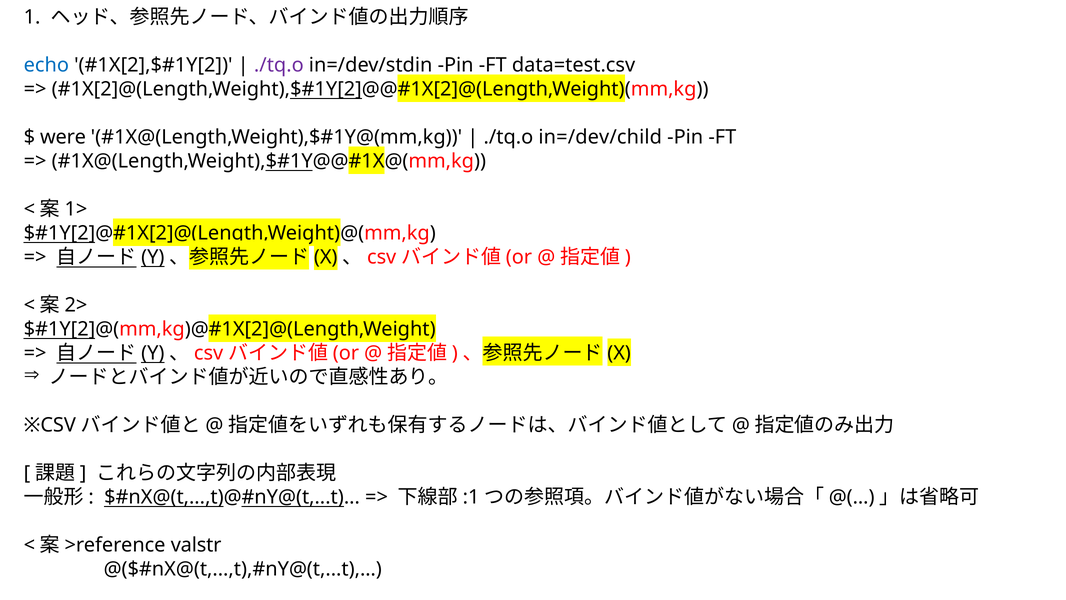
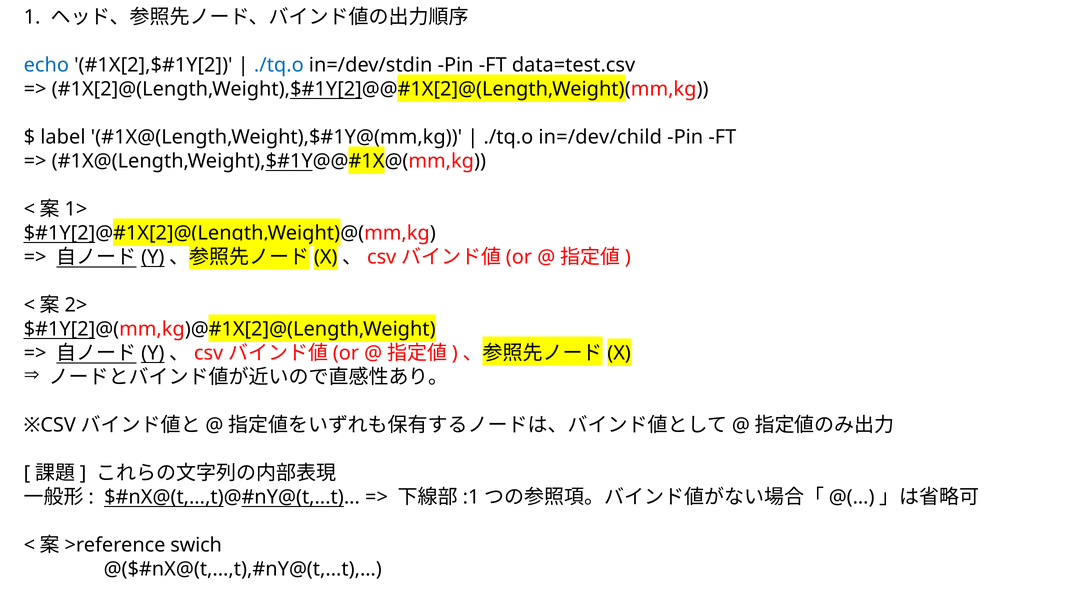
./tq.o at (279, 65) colour: purple -> blue
were: were -> label
valstr: valstr -> swich
